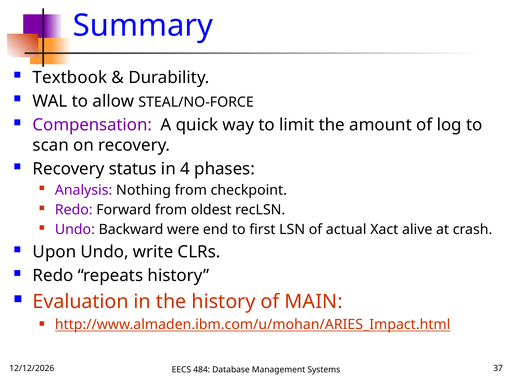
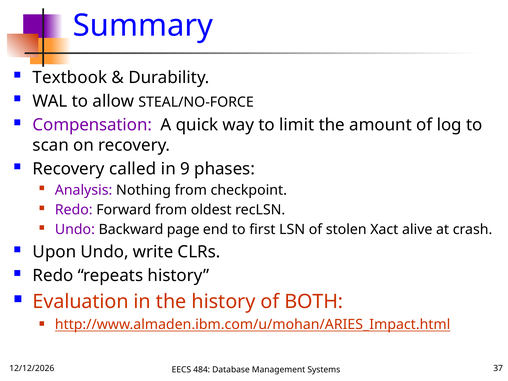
status: status -> called
4: 4 -> 9
were: were -> page
actual: actual -> stolen
MAIN: MAIN -> BOTH
